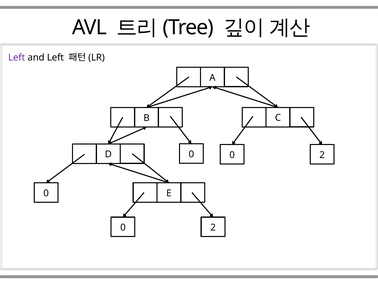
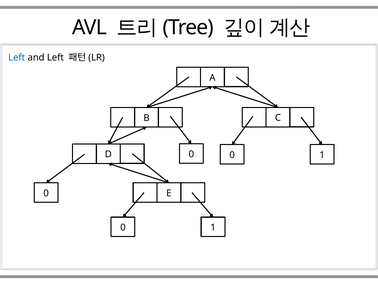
Left at (17, 58) colour: purple -> blue
2 at (322, 155): 2 -> 1
2 at (213, 228): 2 -> 1
